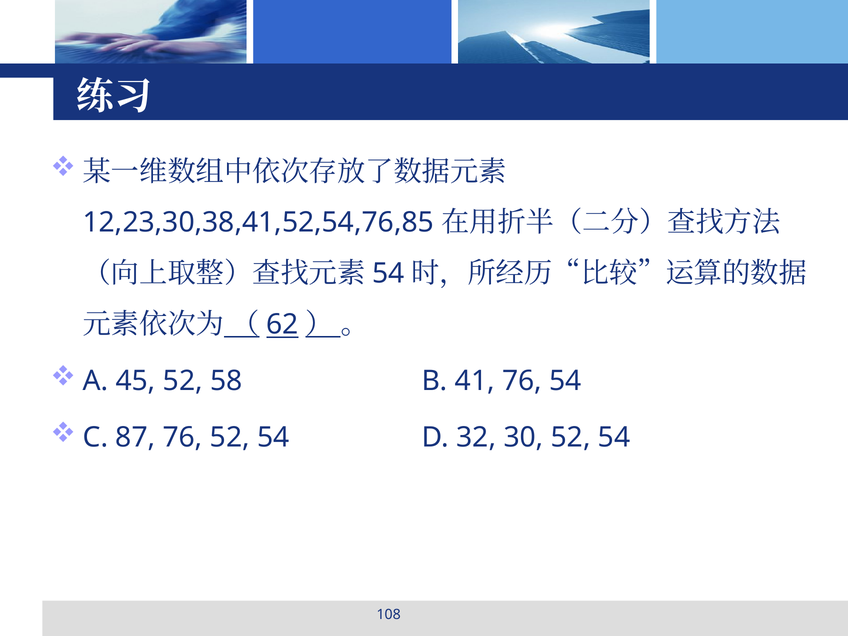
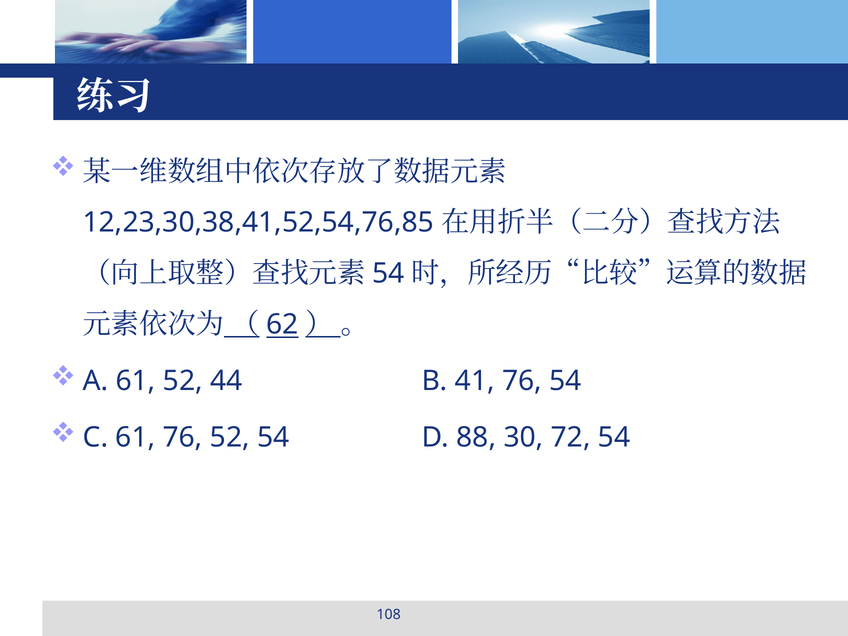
A 45: 45 -> 61
58: 58 -> 44
C 87: 87 -> 61
32: 32 -> 88
30 52: 52 -> 72
